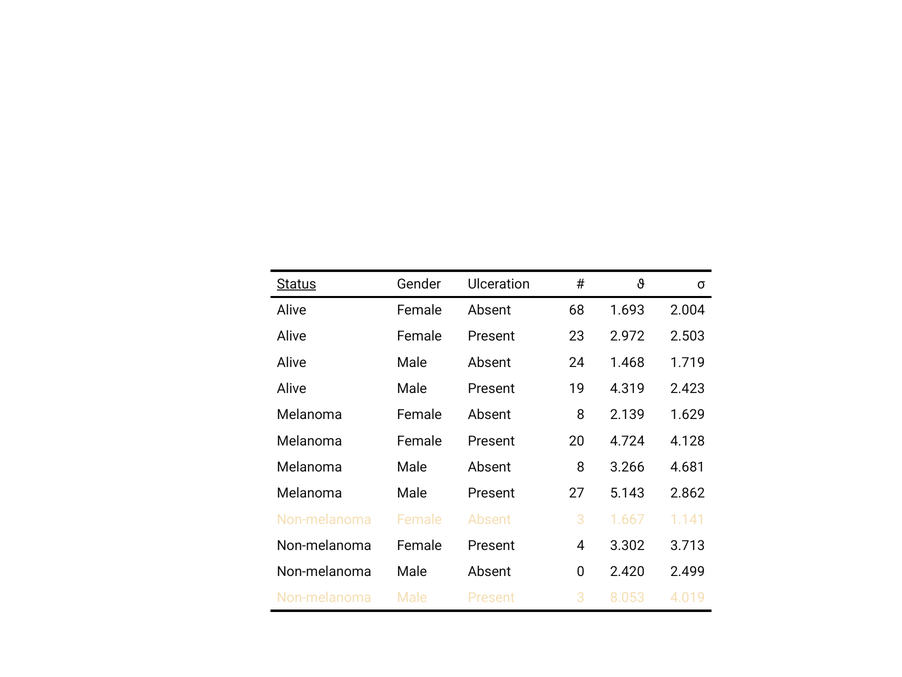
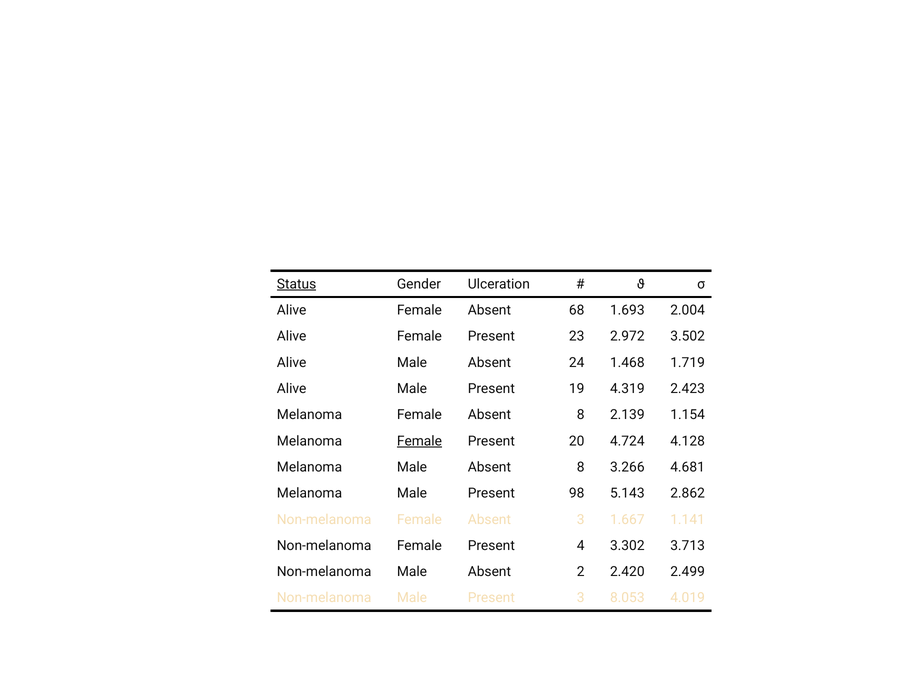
2.503: 2.503 -> 3.502
1.629: 1.629 -> 1.154
Female at (419, 441) underline: none -> present
27: 27 -> 98
0: 0 -> 2
